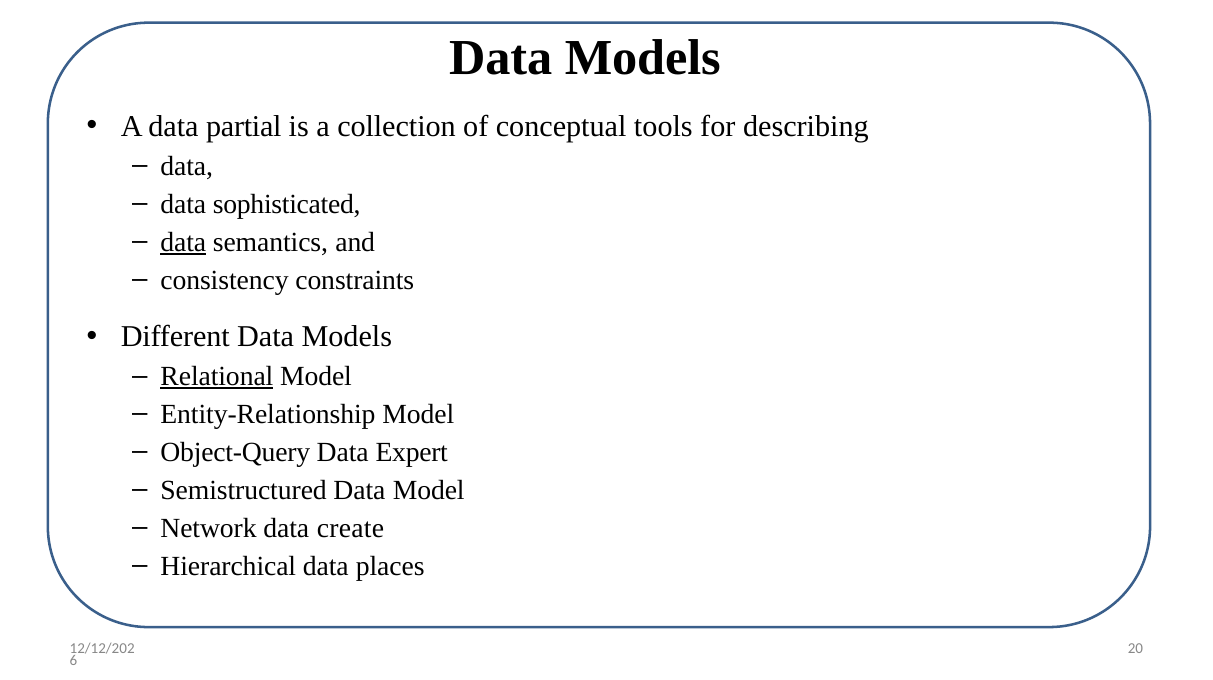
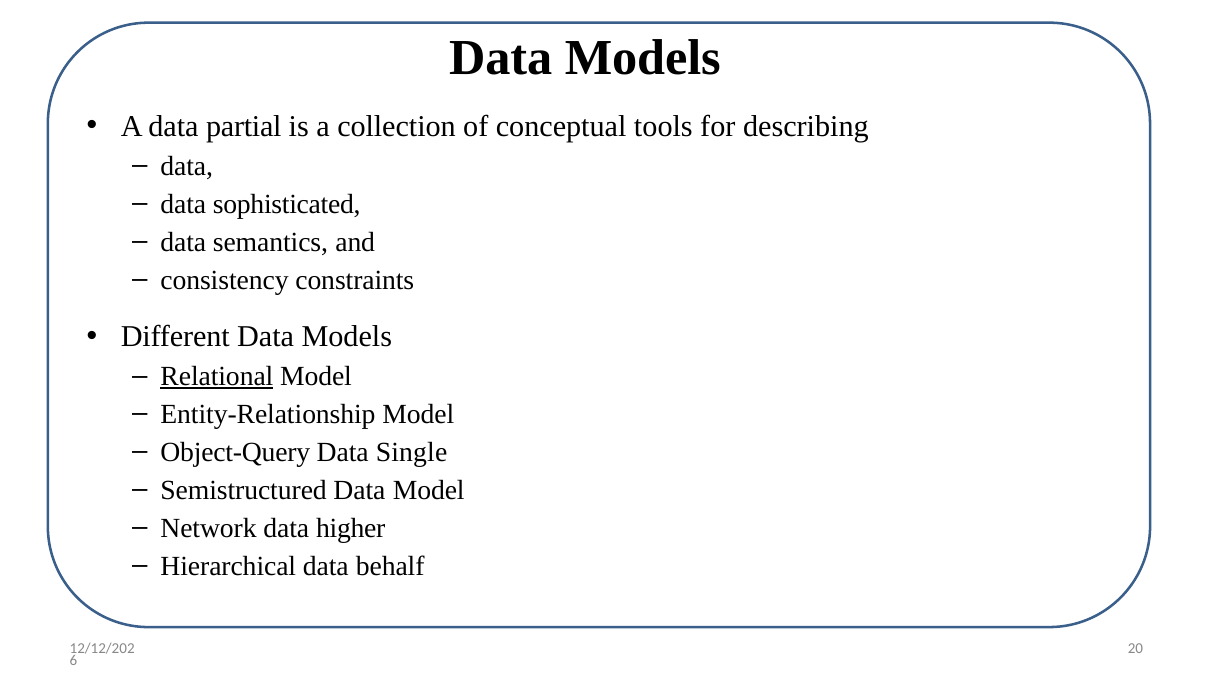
data at (183, 242) underline: present -> none
Expert: Expert -> Single
create: create -> higher
places: places -> behalf
